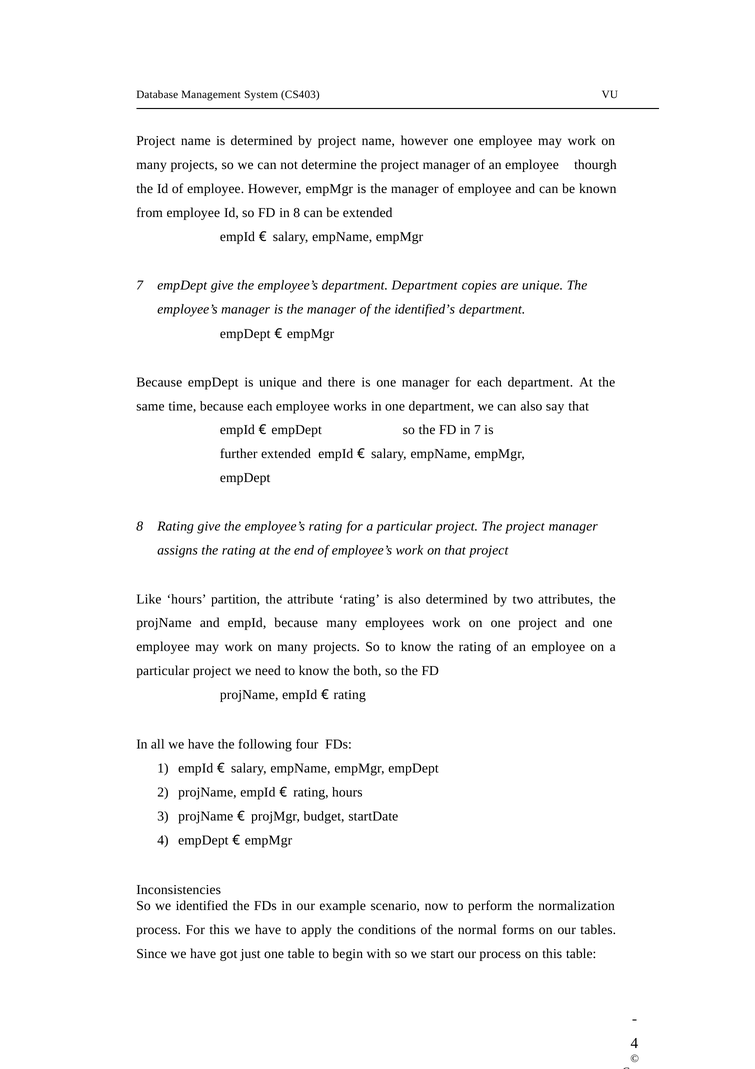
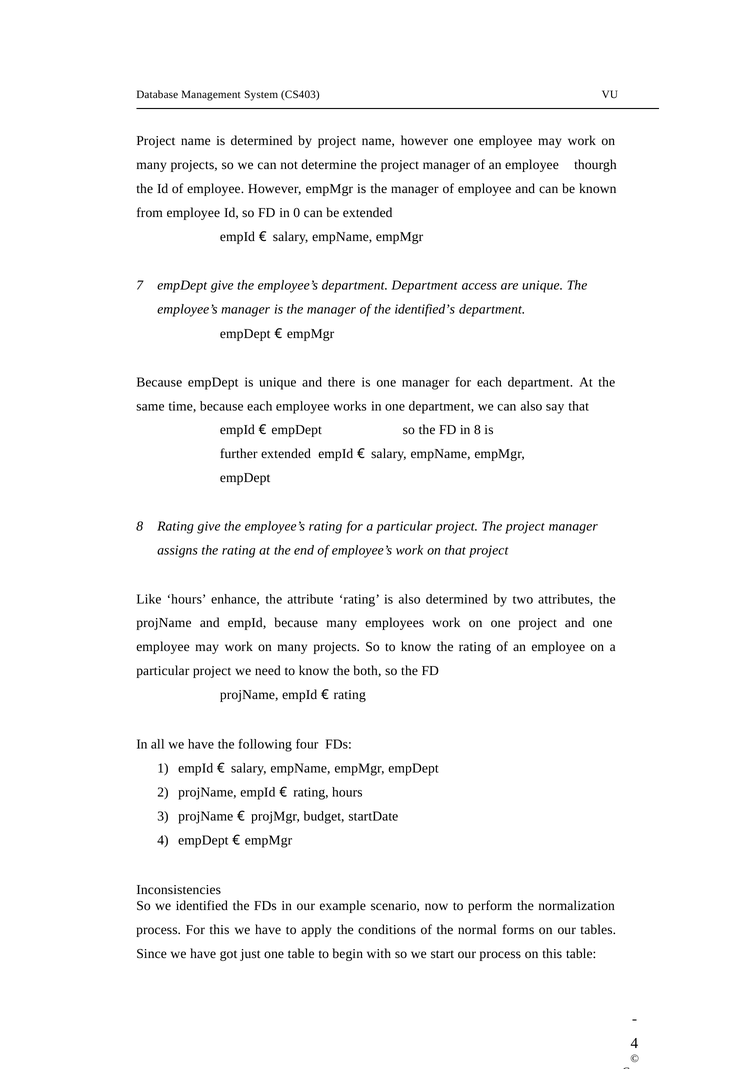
in 8: 8 -> 0
copies: copies -> access
in 7: 7 -> 8
partition: partition -> enhance
